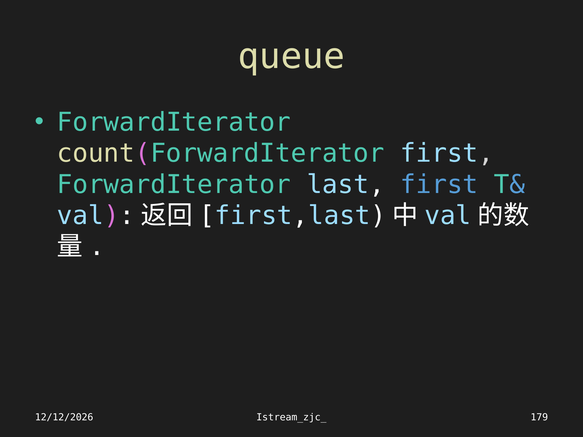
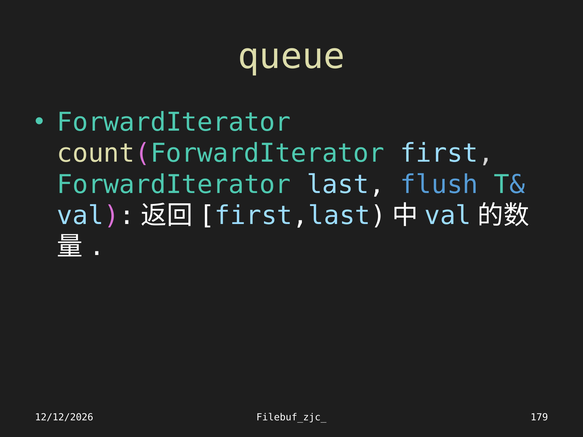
last first: first -> flush
Istream_zjc_: Istream_zjc_ -> Filebuf_zjc_
